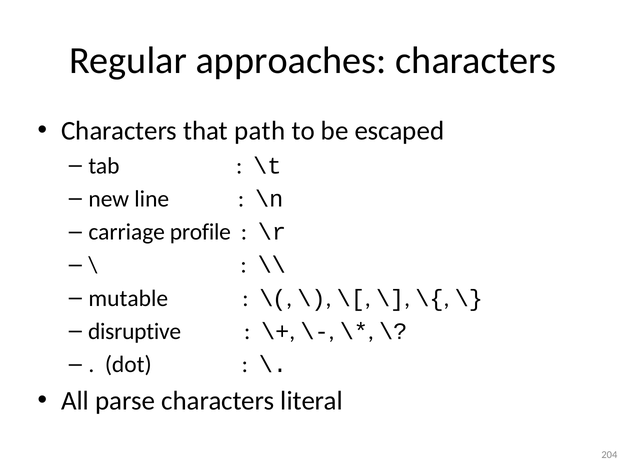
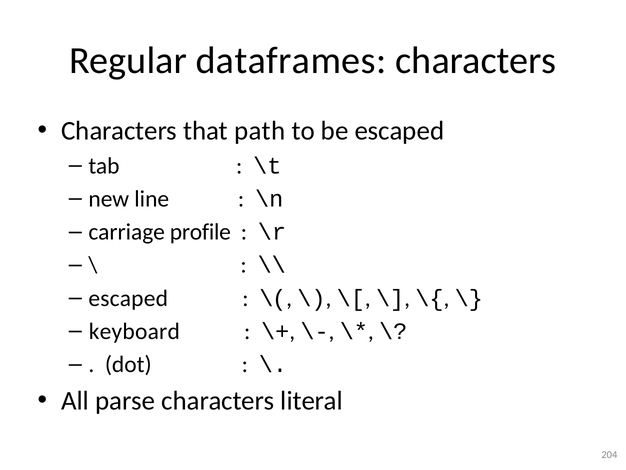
approaches: approaches -> dataframes
mutable at (128, 298): mutable -> escaped
disruptive: disruptive -> keyboard
